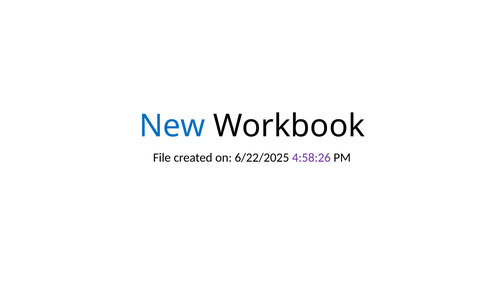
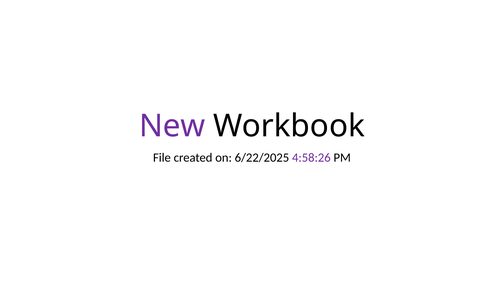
New colour: blue -> purple
